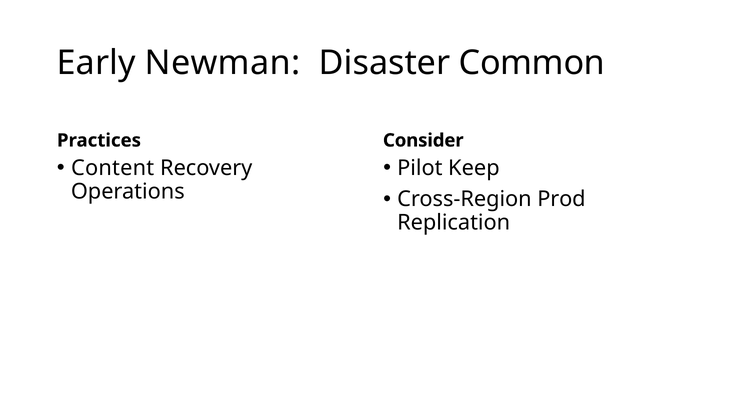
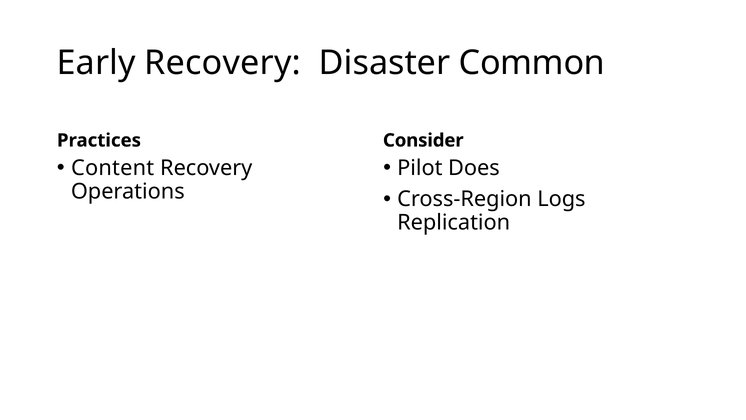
Early Newman: Newman -> Recovery
Keep: Keep -> Does
Prod: Prod -> Logs
